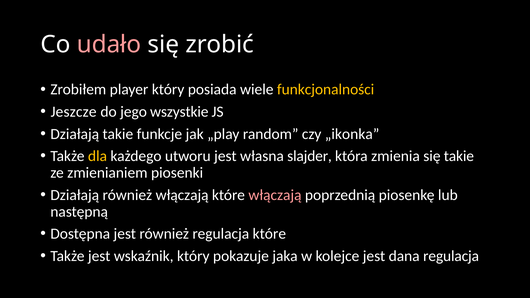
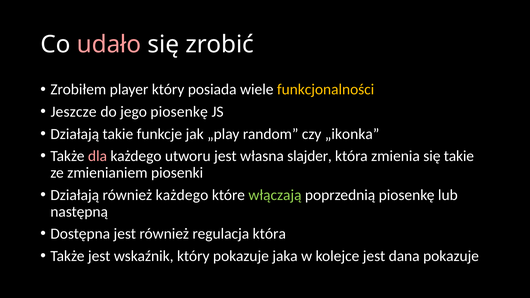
jego wszystkie: wszystkie -> piosenkę
dla colour: yellow -> pink
również włączają: włączają -> każdego
włączają at (275, 195) colour: pink -> light green
regulacja które: które -> która
dana regulacja: regulacja -> pokazuje
